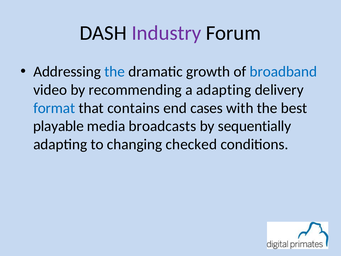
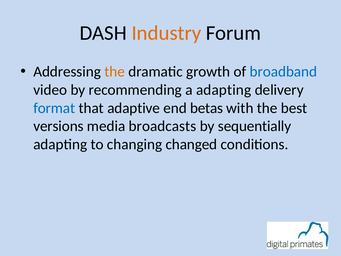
Industry colour: purple -> orange
the at (115, 72) colour: blue -> orange
contains: contains -> adaptive
cases: cases -> betas
playable: playable -> versions
checked: checked -> changed
